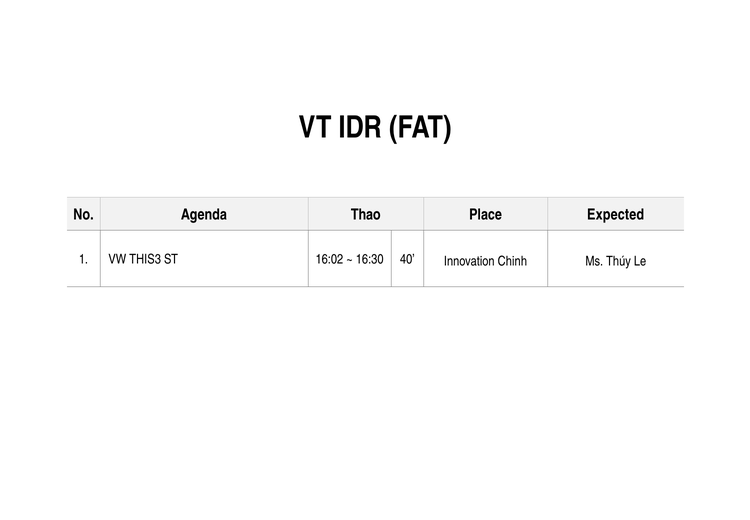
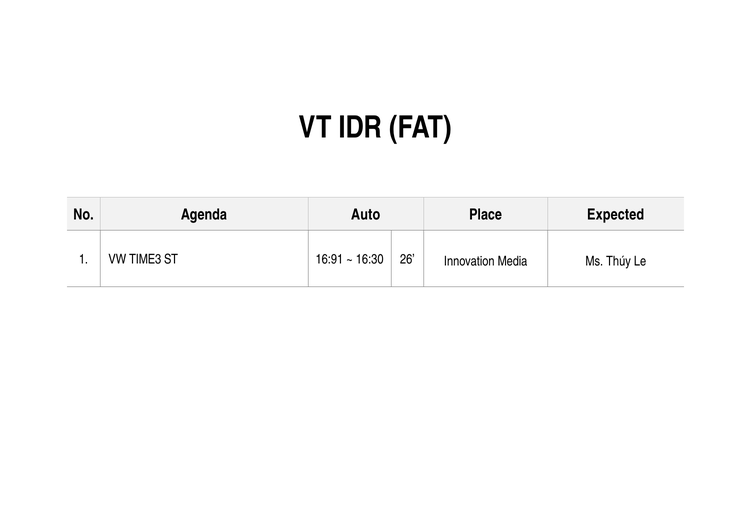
Thao: Thao -> Auto
THIS3: THIS3 -> TIME3
16:02: 16:02 -> 16:91
40: 40 -> 26
Chinh: Chinh -> Media
